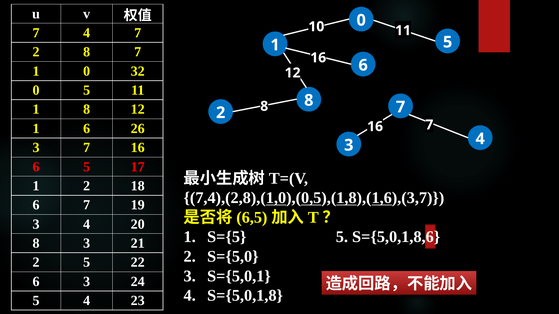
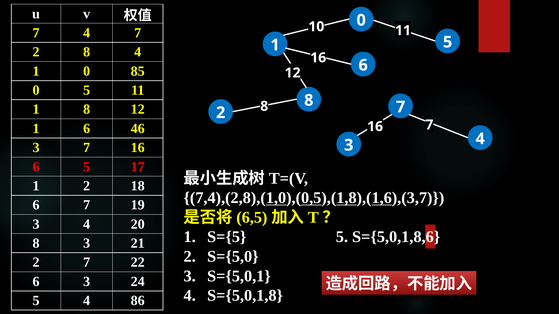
8 7: 7 -> 4
32: 32 -> 85
26: 26 -> 46
2 5: 5 -> 7
23: 23 -> 86
